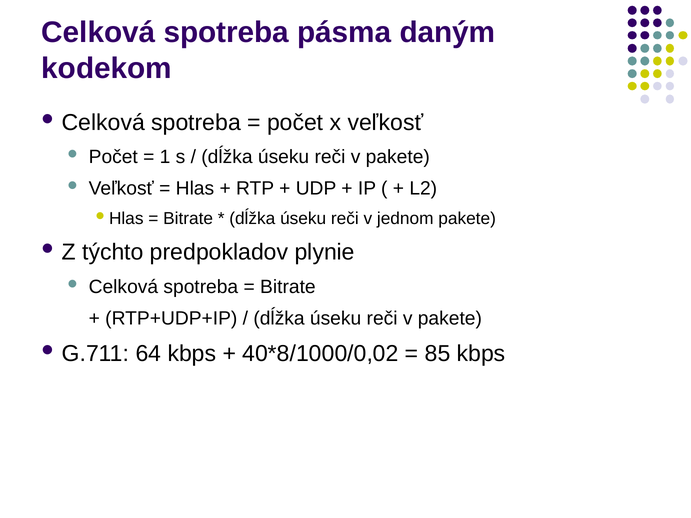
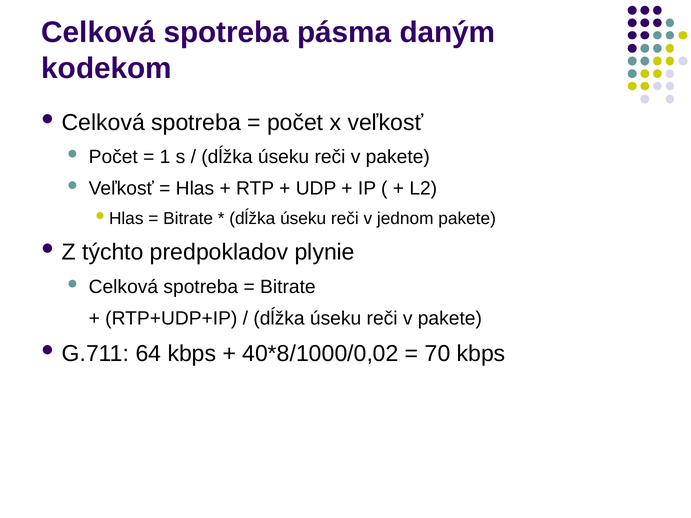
85: 85 -> 70
